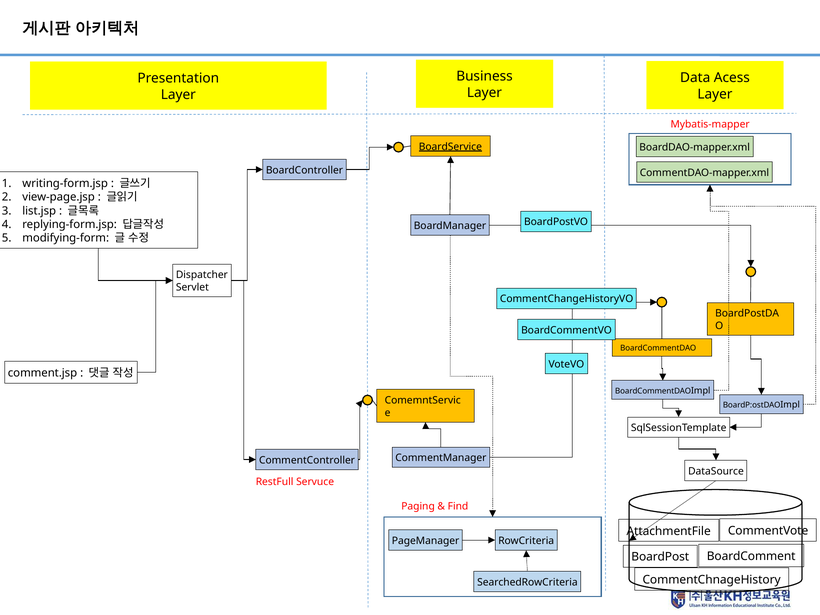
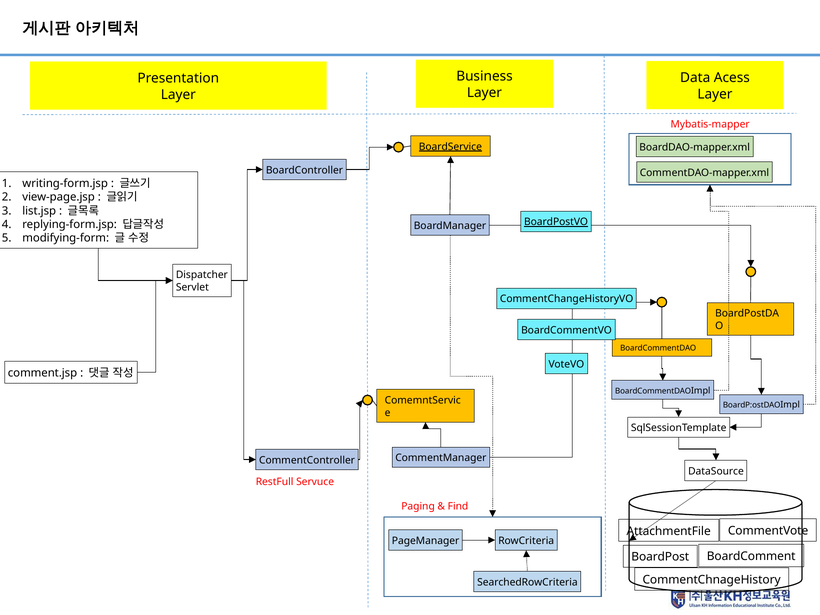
BoardPostVO underline: none -> present
